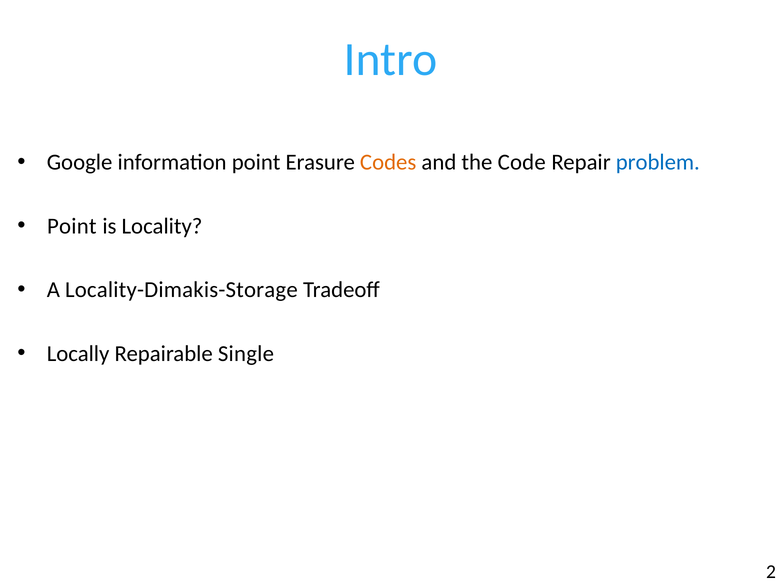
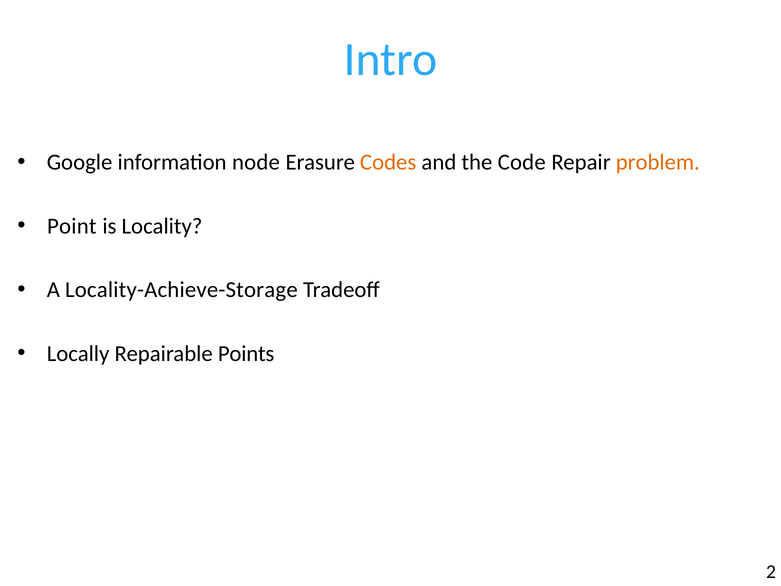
information point: point -> node
problem colour: blue -> orange
Locality-Dimakis-Storage: Locality-Dimakis-Storage -> Locality-Achieve-Storage
Single: Single -> Points
